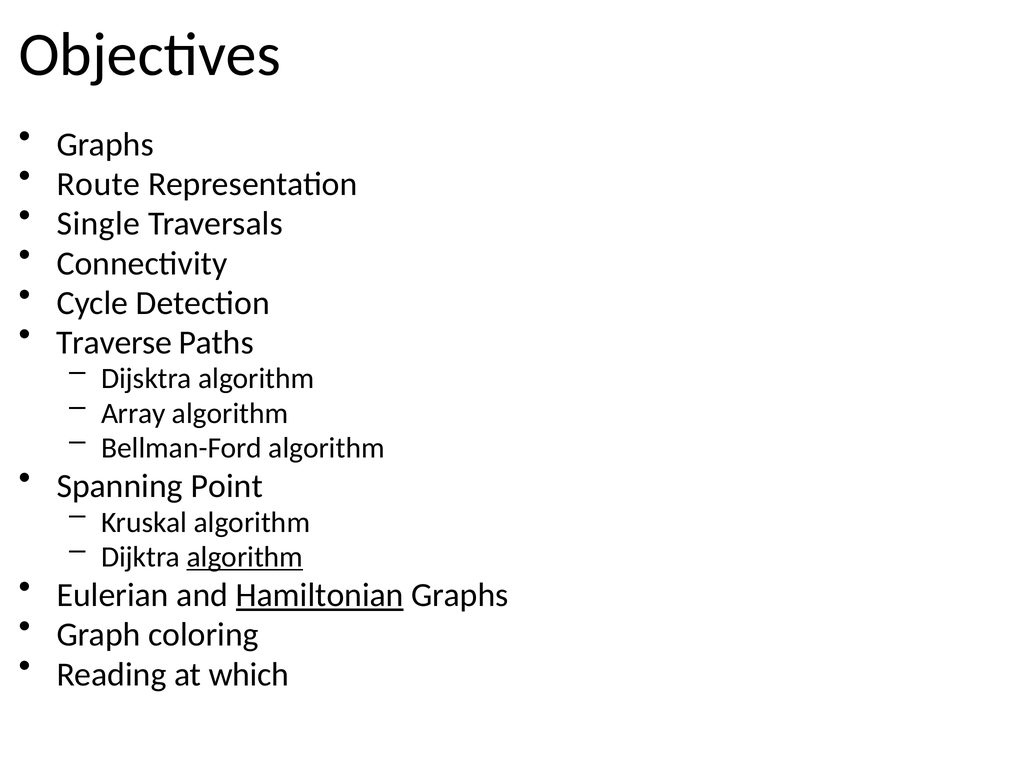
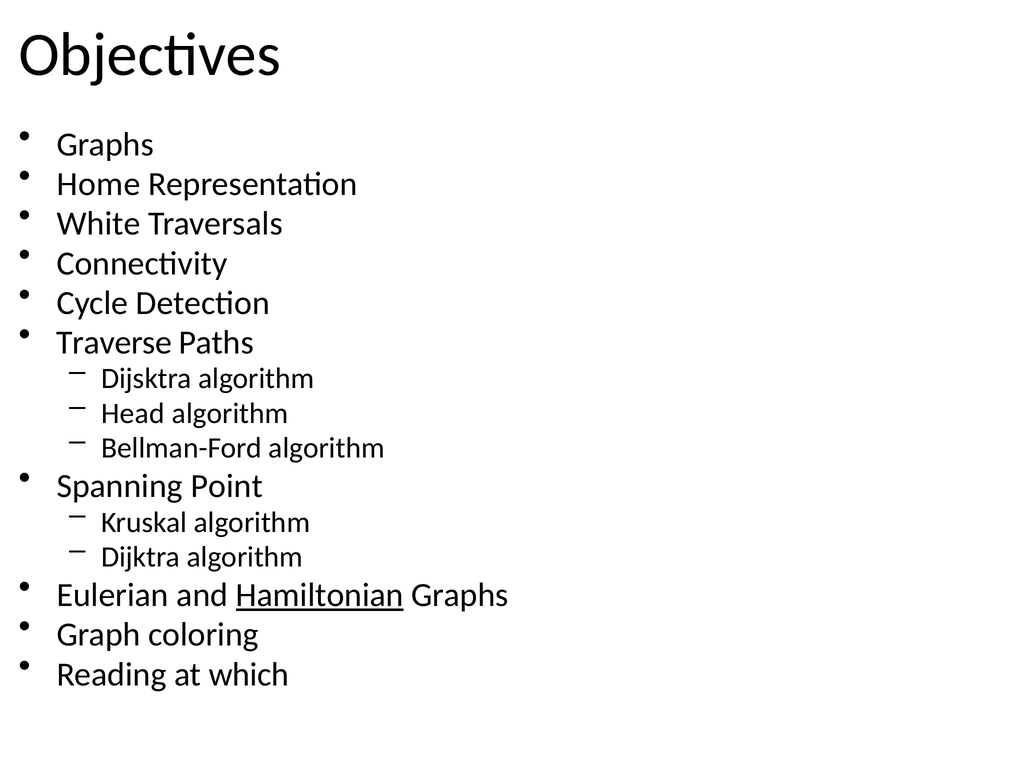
Route: Route -> Home
Single: Single -> White
Array: Array -> Head
algorithm at (245, 557) underline: present -> none
